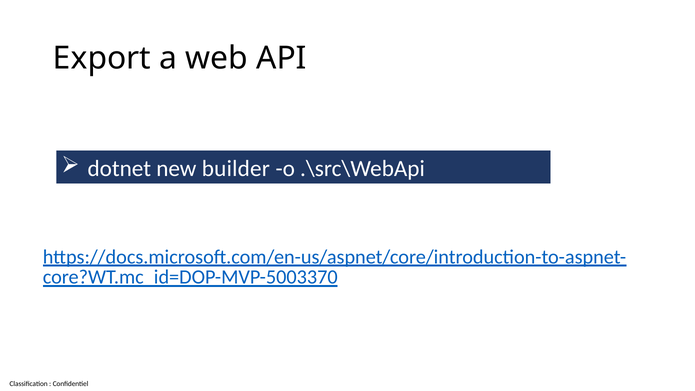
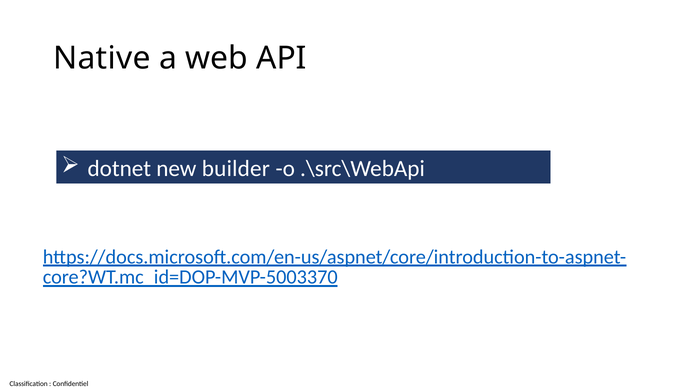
Export: Export -> Native
